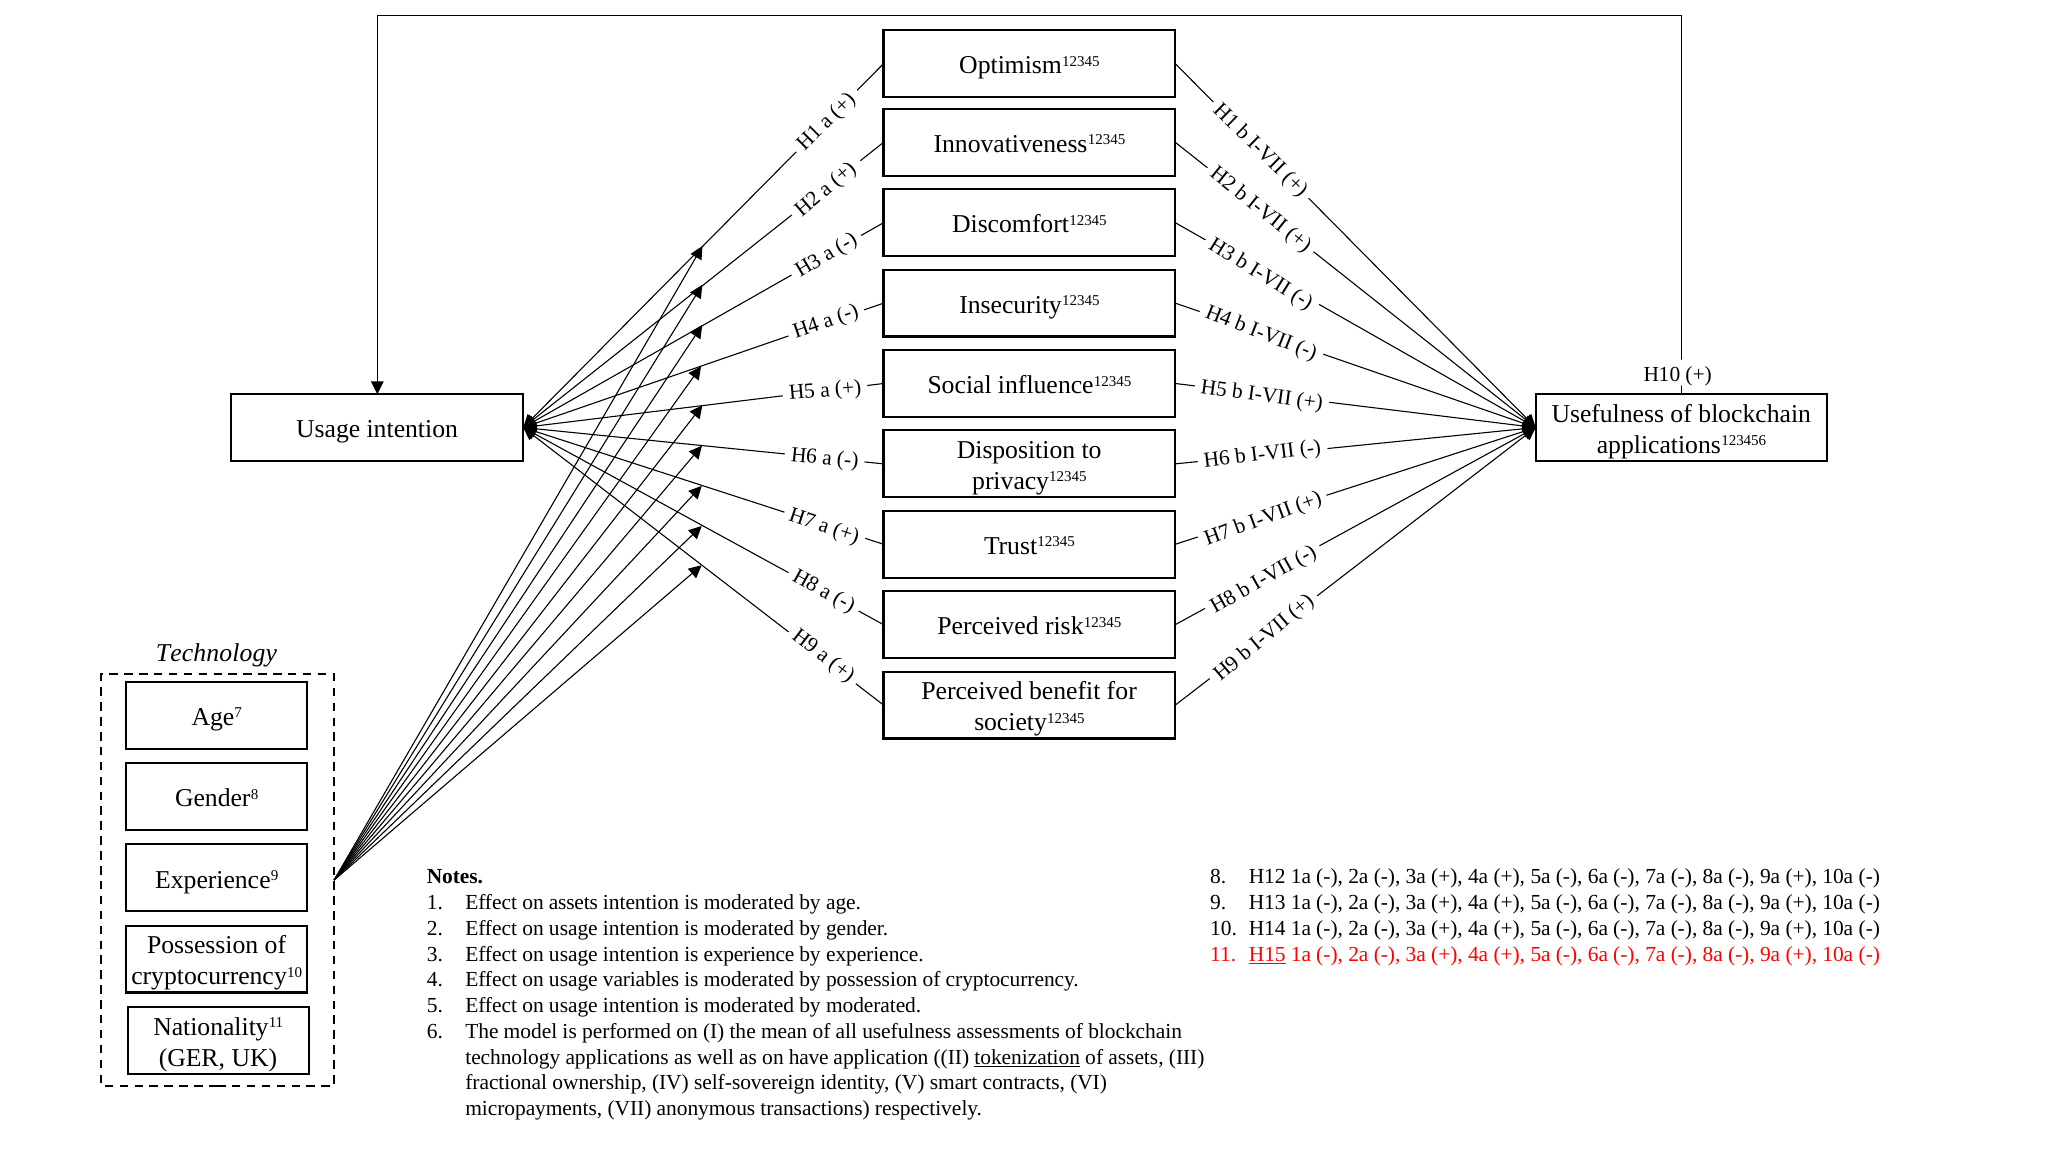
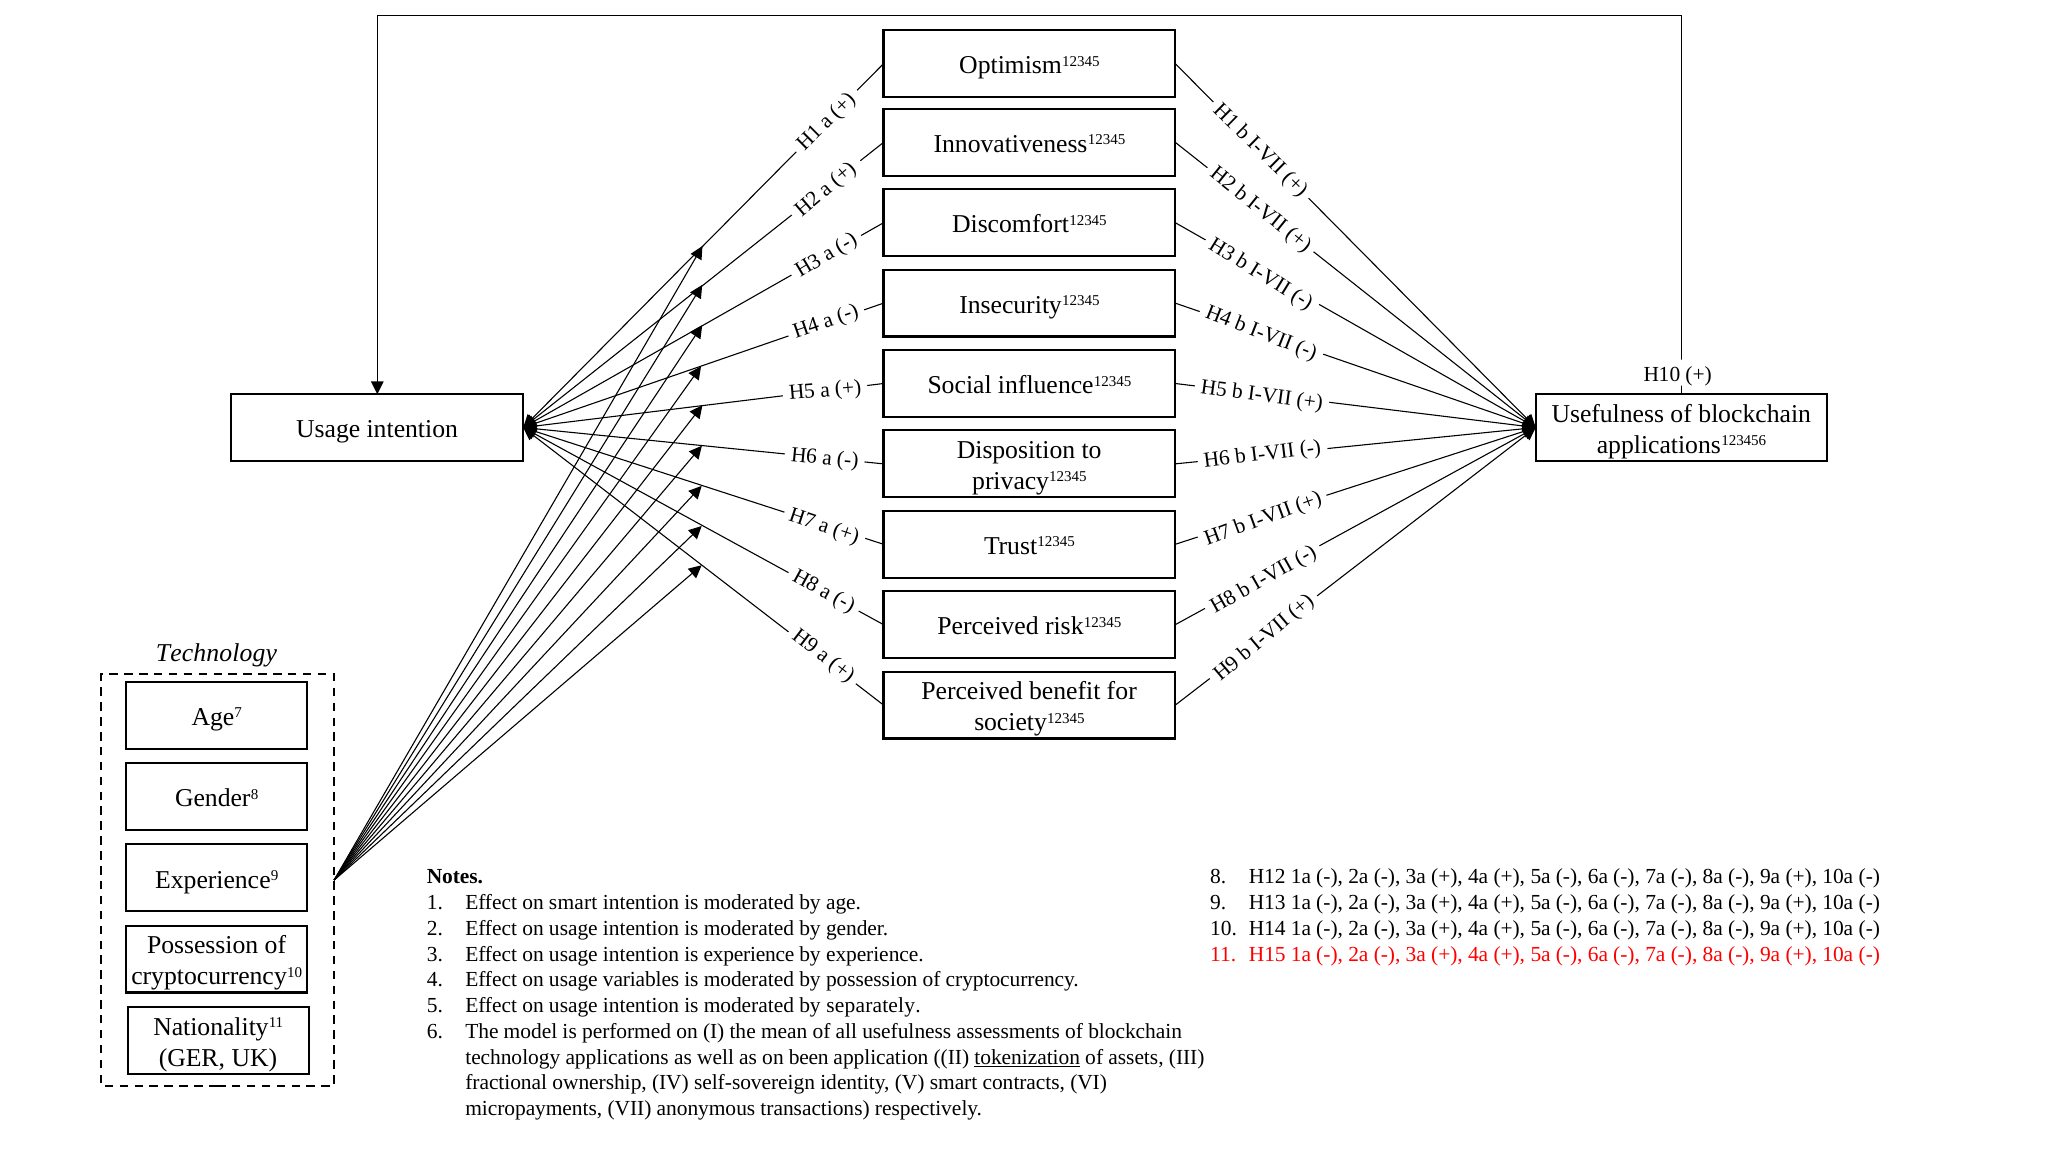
on assets: assets -> smart
H15 underline: present -> none
by moderated: moderated -> separately
have: have -> been
